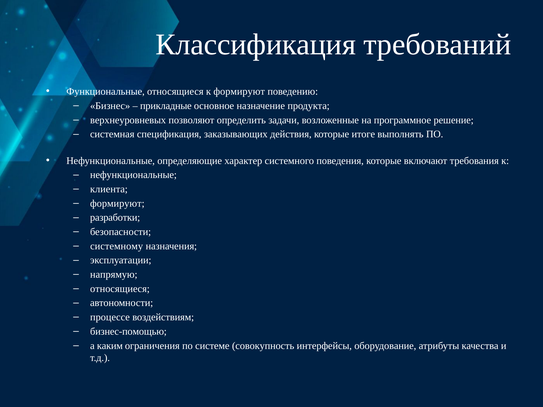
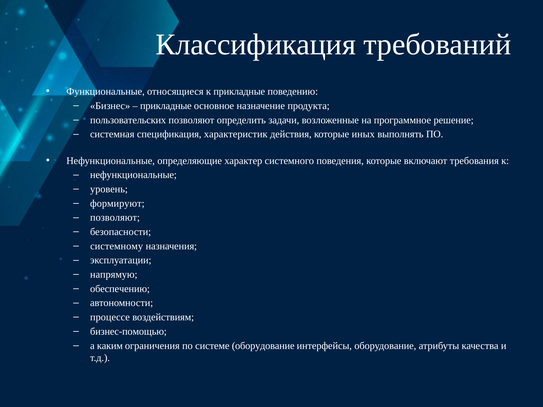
к формируют: формируют -> прикладные
верхнеуровневых: верхнеуровневых -> пользовательских
заказывающих: заказывающих -> характеристик
итоге: итоге -> иных
клиента: клиента -> уровень
разработки at (115, 218): разработки -> позволяют
относящиеся at (120, 289): относящиеся -> обеспечению
системе совокупность: совокупность -> оборудование
